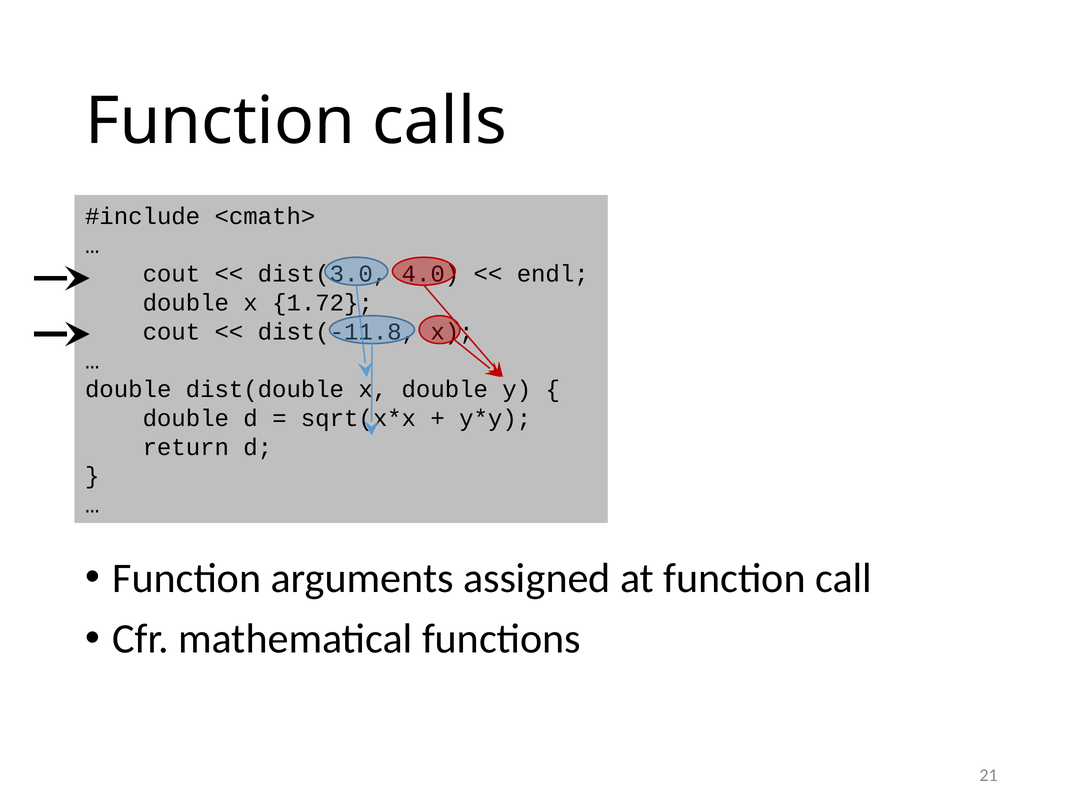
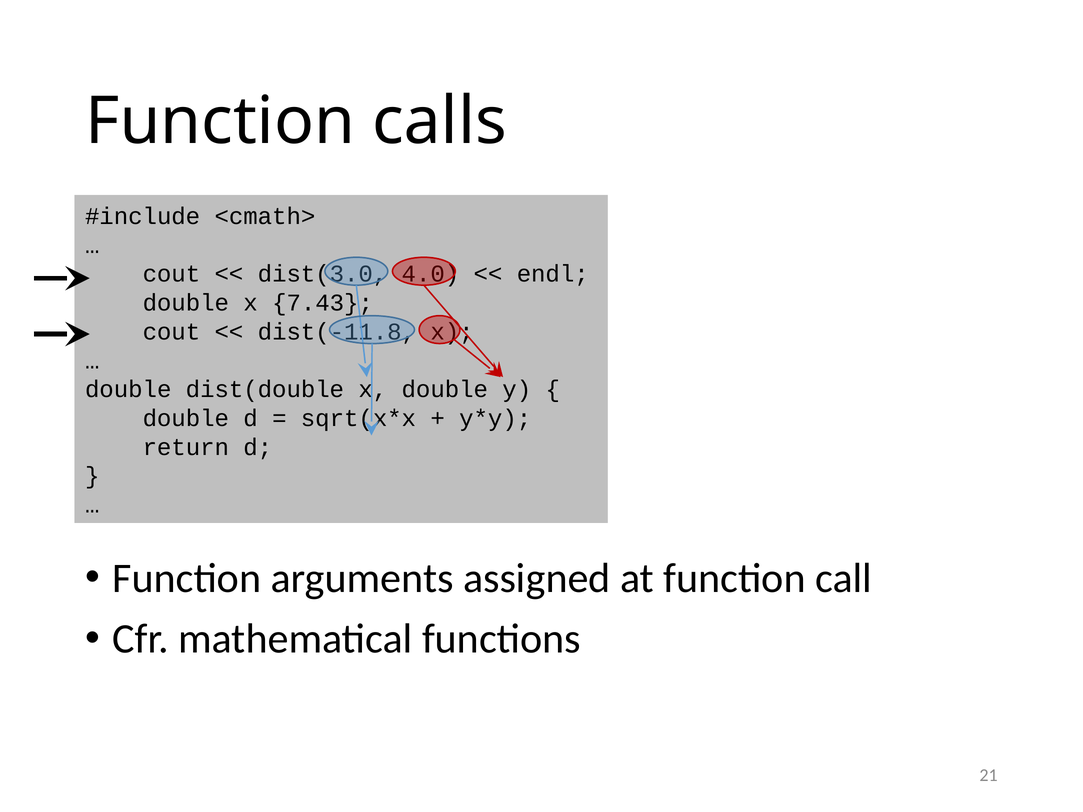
1.72: 1.72 -> 7.43
